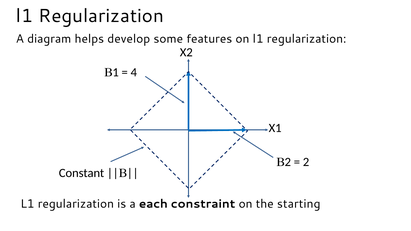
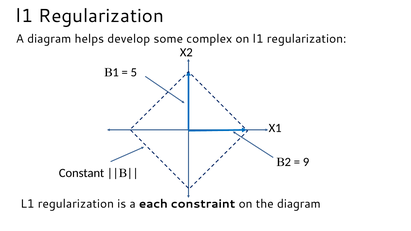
features: features -> complex
4: 4 -> 5
2: 2 -> 9
the starting: starting -> diagram
